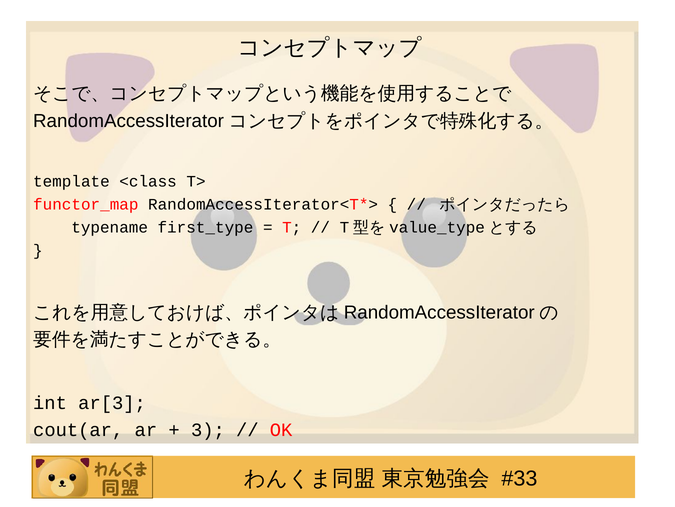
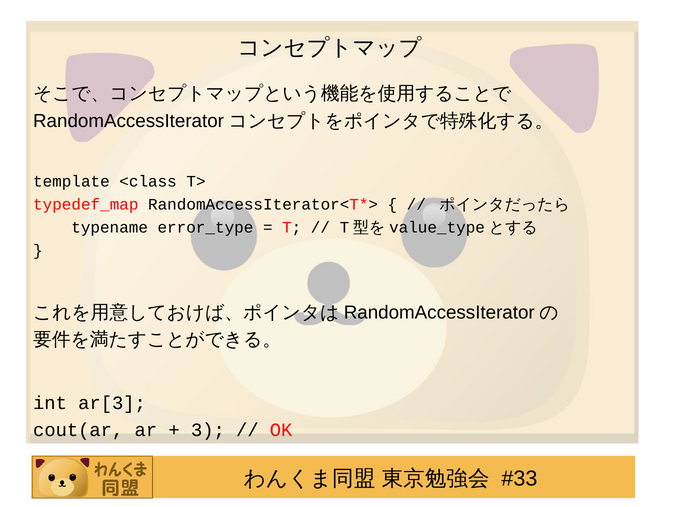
functor_map: functor_map -> typedef_map
first_type: first_type -> error_type
